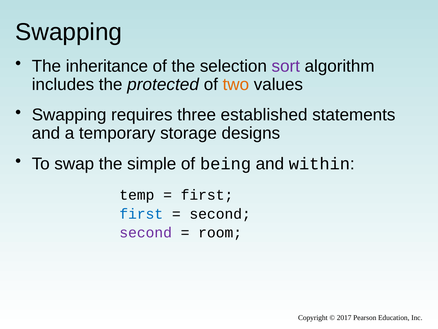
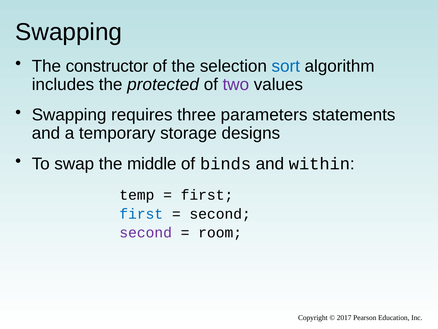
inheritance: inheritance -> constructor
sort colour: purple -> blue
two colour: orange -> purple
established: established -> parameters
simple: simple -> middle
being: being -> binds
